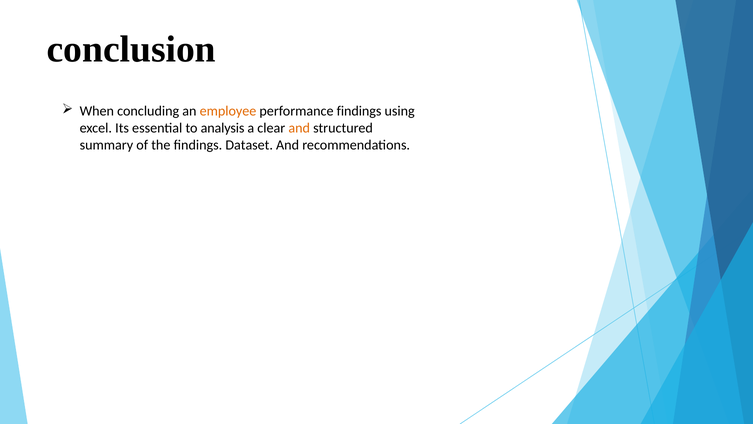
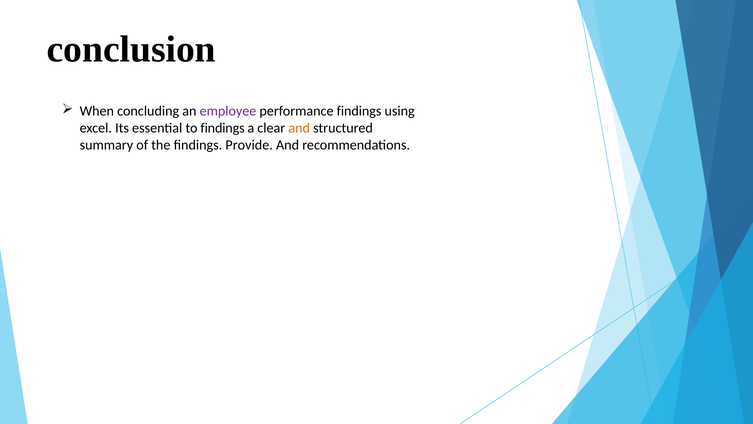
employee colour: orange -> purple
to analysis: analysis -> findings
Dataset: Dataset -> Provide
